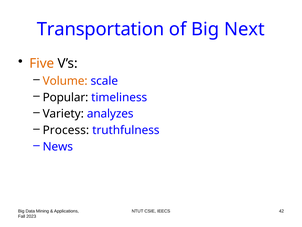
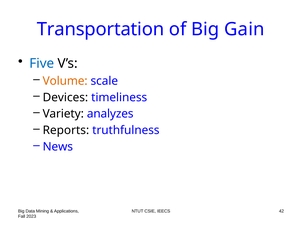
Next: Next -> Gain
Five colour: orange -> blue
Popular: Popular -> Devices
Process: Process -> Reports
